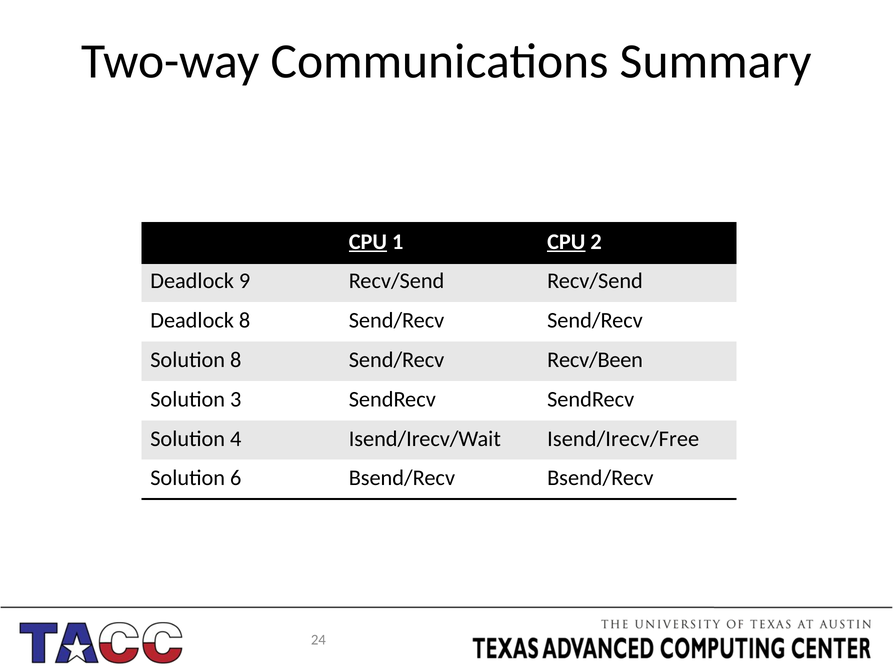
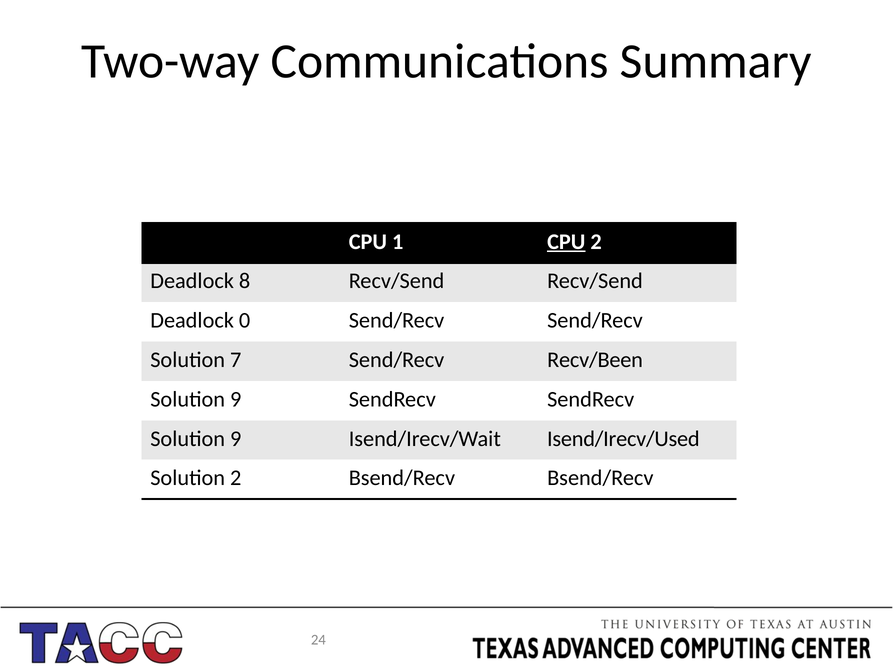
CPU at (368, 242) underline: present -> none
9: 9 -> 8
Deadlock 8: 8 -> 0
Solution 8: 8 -> 7
3 at (236, 399): 3 -> 9
4 at (236, 439): 4 -> 9
Isend/Irecv/Free: Isend/Irecv/Free -> Isend/Irecv/Used
Solution 6: 6 -> 2
